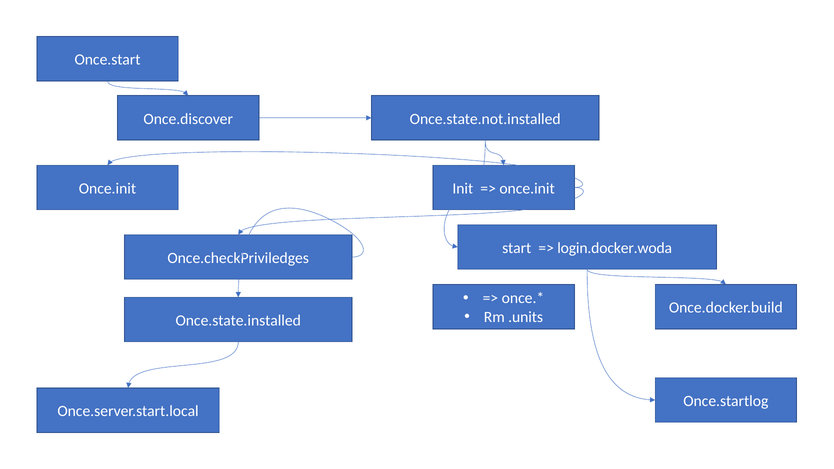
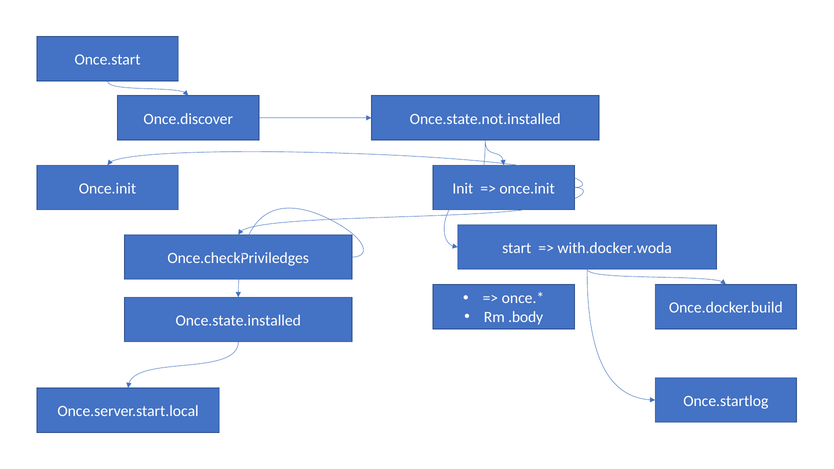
login.docker.woda: login.docker.woda -> with.docker.woda
.units: .units -> .body
